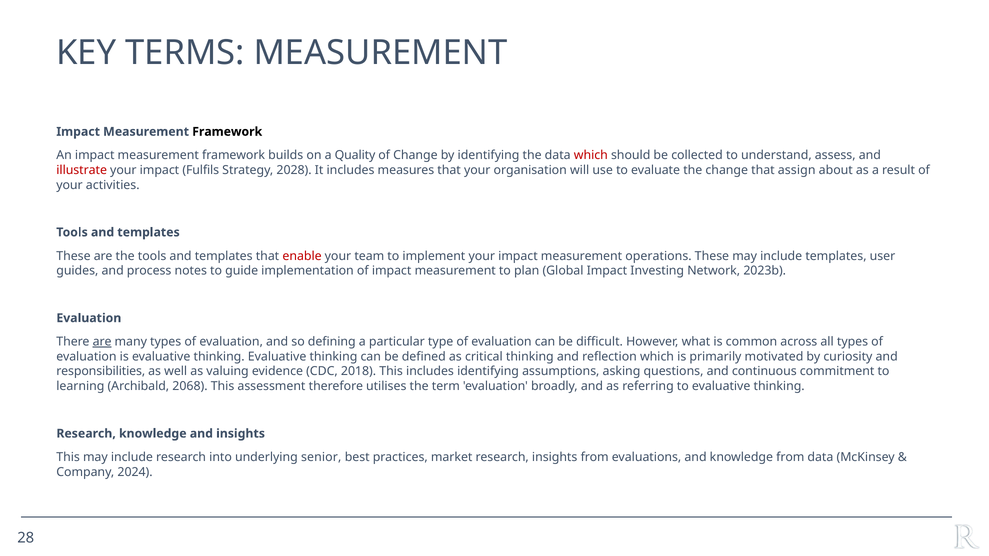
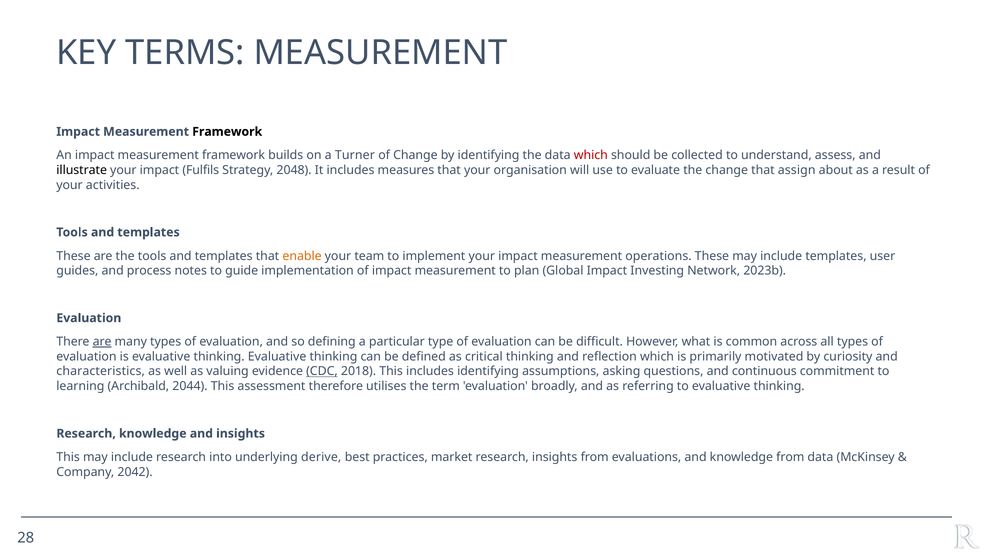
Quality: Quality -> Turner
illustrate colour: red -> black
2028: 2028 -> 2048
enable colour: red -> orange
responsibilities: responsibilities -> characteristics
CDC underline: none -> present
2068: 2068 -> 2044
senior: senior -> derive
2024: 2024 -> 2042
